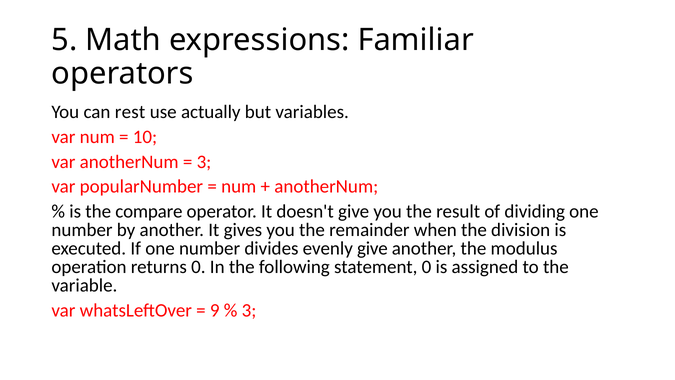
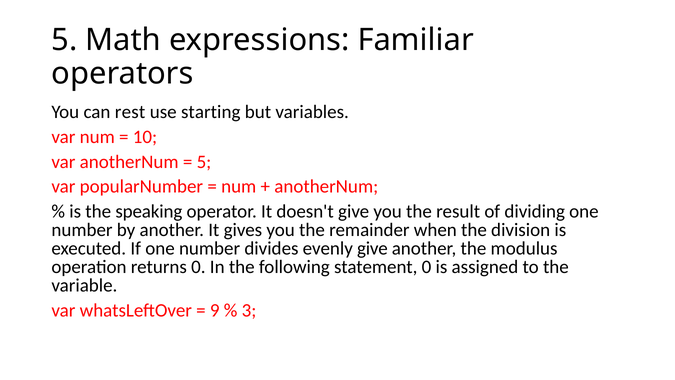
actually: actually -> starting
3 at (204, 162): 3 -> 5
compare: compare -> speaking
